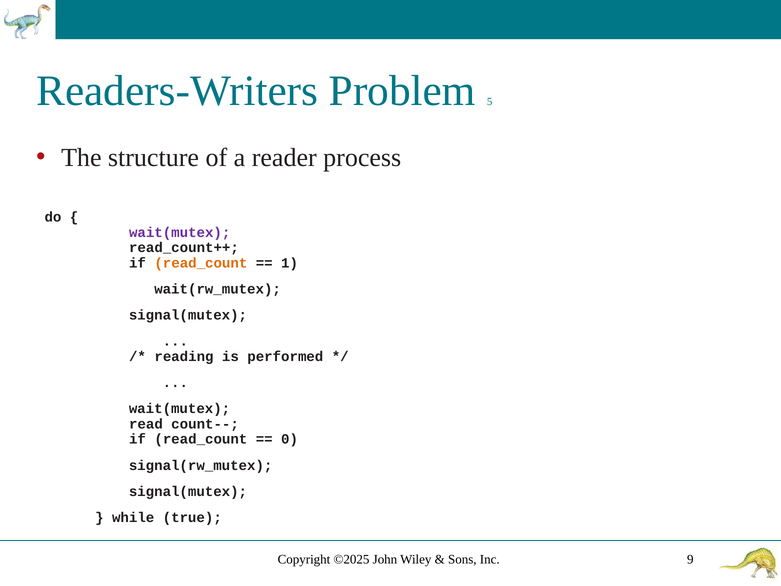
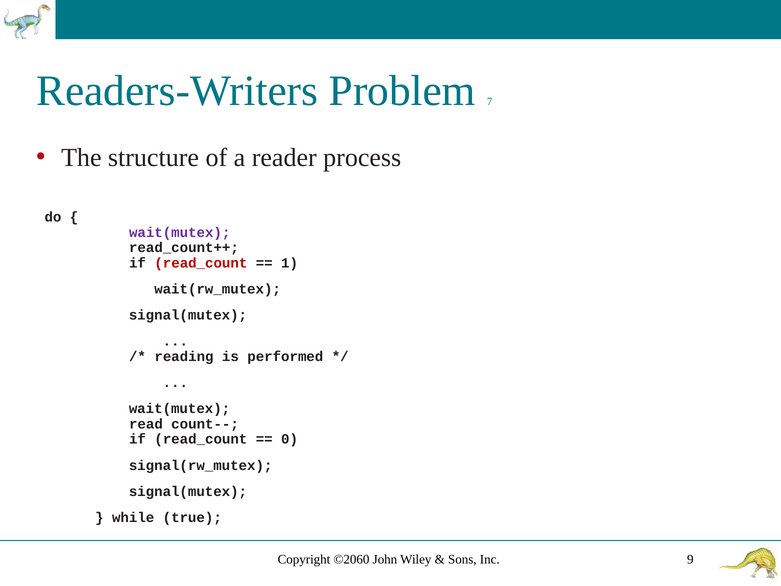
5: 5 -> 7
read_count at (201, 263) colour: orange -> red
©2025: ©2025 -> ©2060
